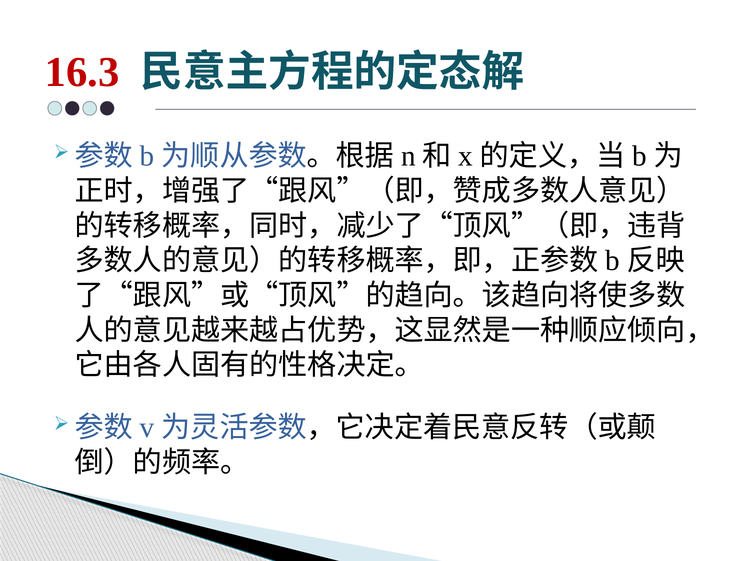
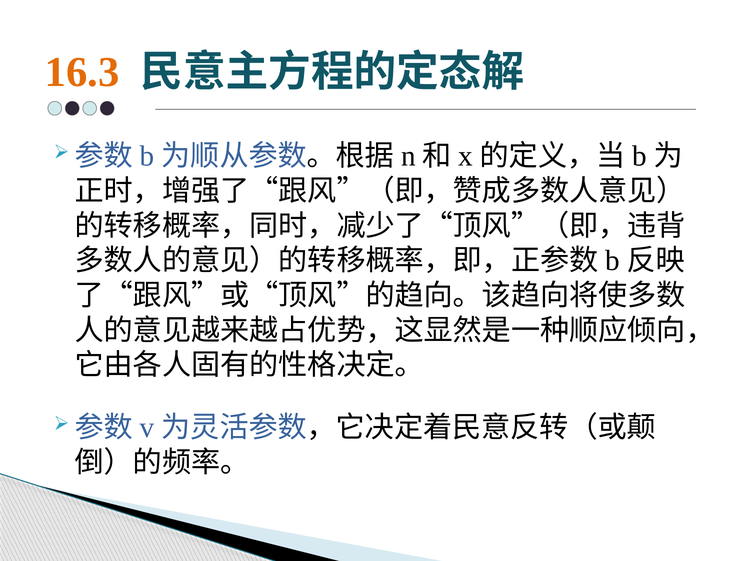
16.3 colour: red -> orange
